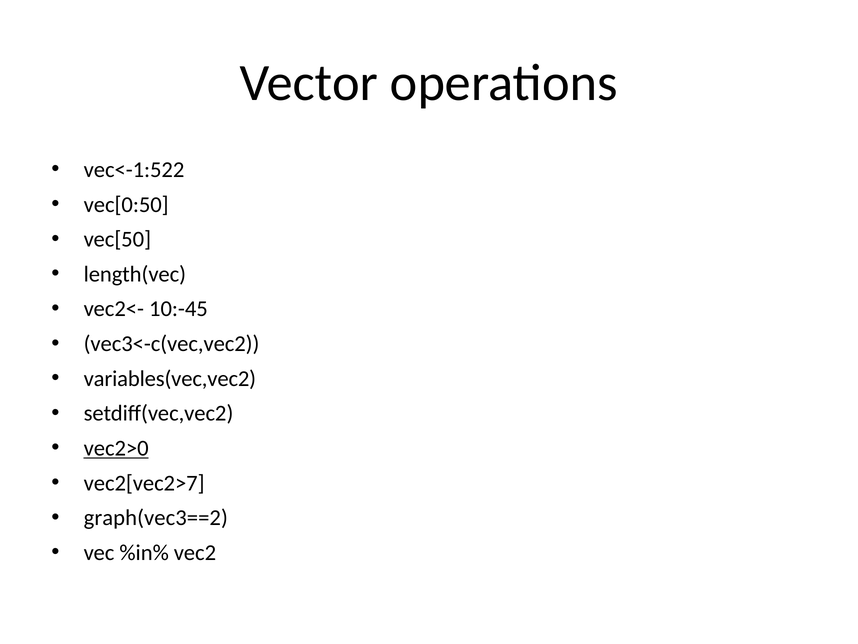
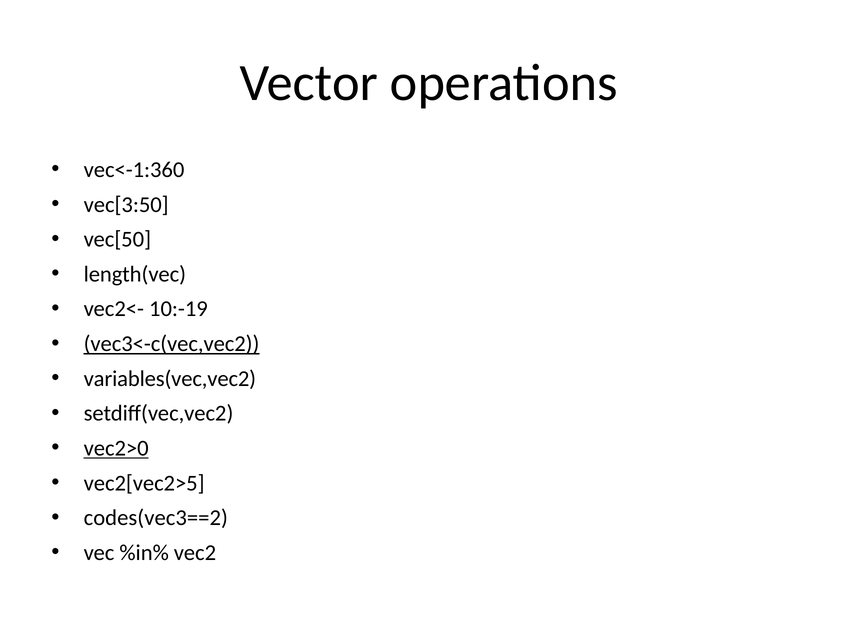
vec<-1:522: vec<-1:522 -> vec<-1:360
vec[0:50: vec[0:50 -> vec[3:50
10:-45: 10:-45 -> 10:-19
vec3<-c(vec,vec2 underline: none -> present
vec2[vec2>7: vec2[vec2>7 -> vec2[vec2>5
graph(vec3==2: graph(vec3==2 -> codes(vec3==2
